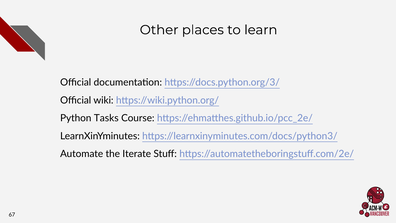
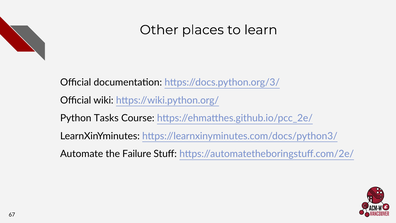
Iterate: Iterate -> Failure
